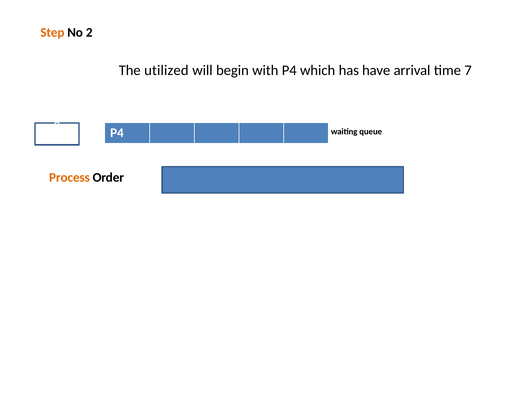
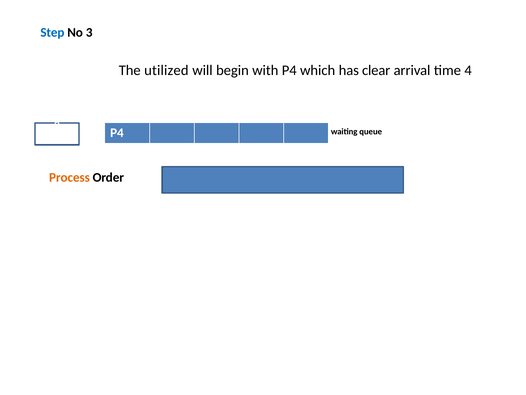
Step colour: orange -> blue
2: 2 -> 3
have: have -> clear
7: 7 -> 4
